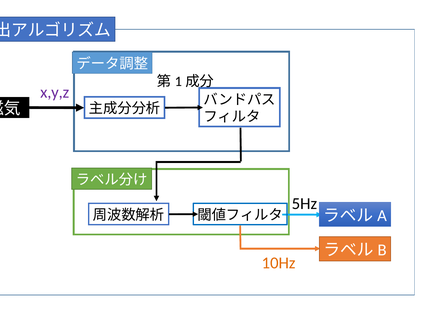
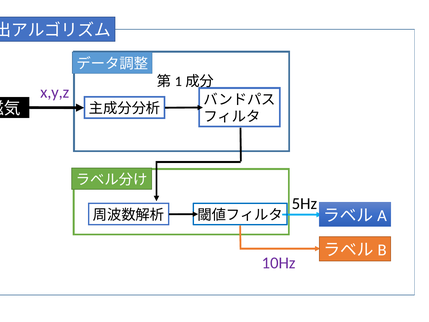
10Hz colour: orange -> purple
